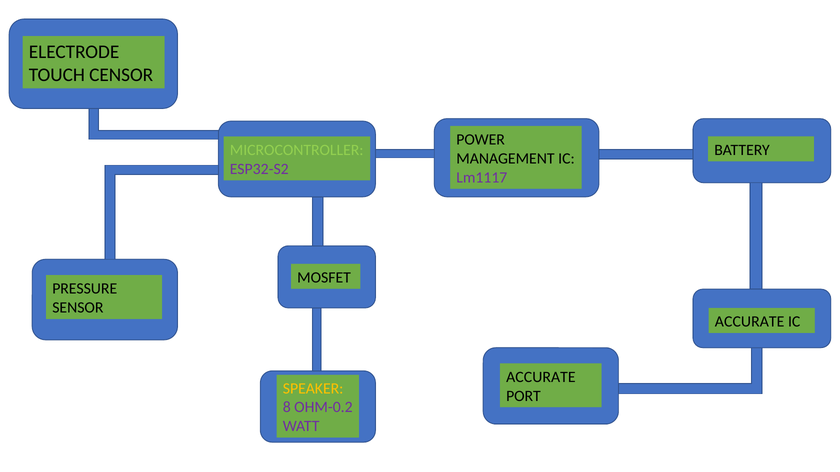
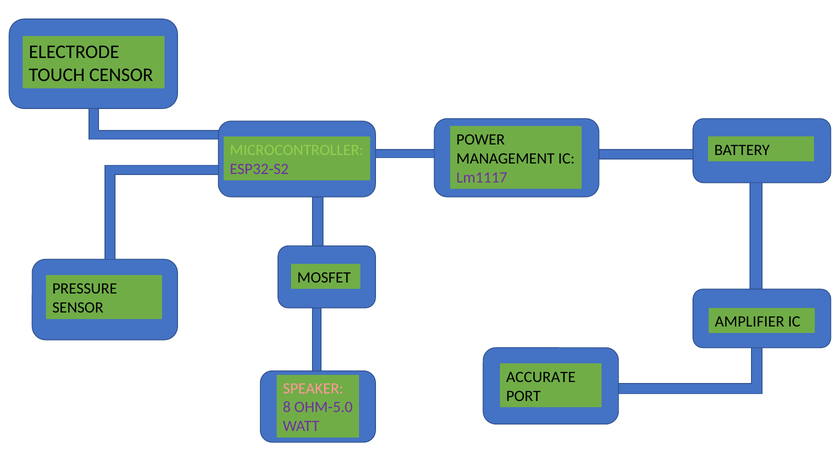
ACCURATE at (750, 322): ACCURATE -> AMPLIFIER
SPEAKER colour: yellow -> pink
OHM-0.2: OHM-0.2 -> OHM-5.0
